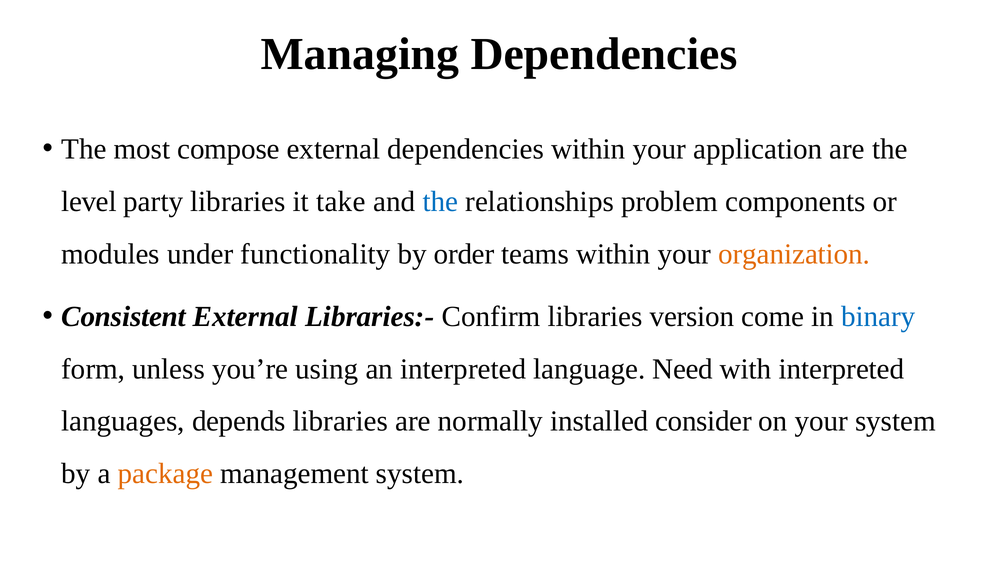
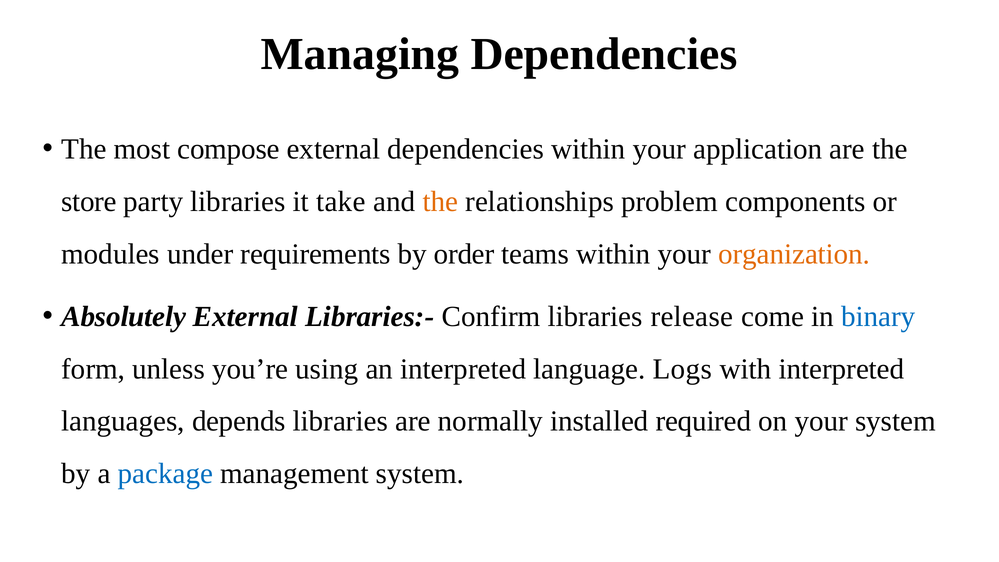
level: level -> store
the at (440, 202) colour: blue -> orange
functionality: functionality -> requirements
Consistent: Consistent -> Absolutely
version: version -> release
Need: Need -> Logs
consider: consider -> required
package colour: orange -> blue
